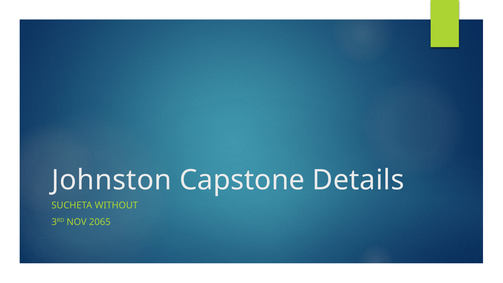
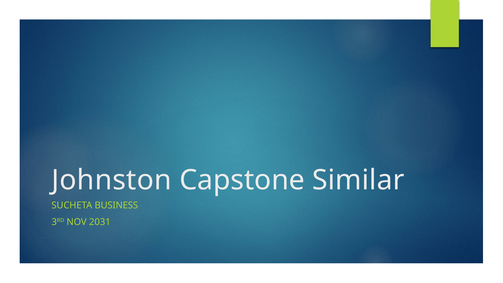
Details: Details -> Similar
WITHOUT: WITHOUT -> BUSINESS
2065: 2065 -> 2031
